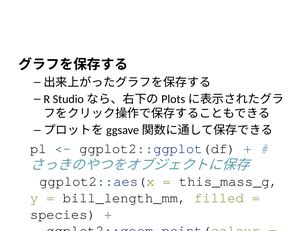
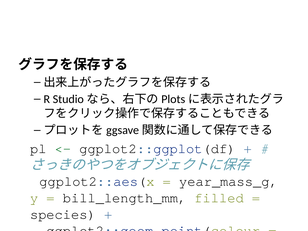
this_mass_g: this_mass_g -> year_mass_g
